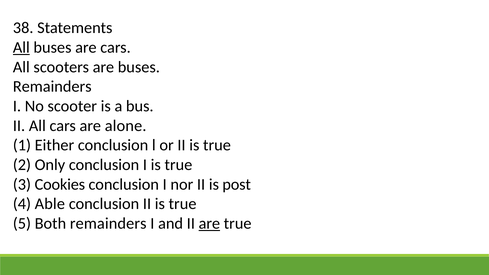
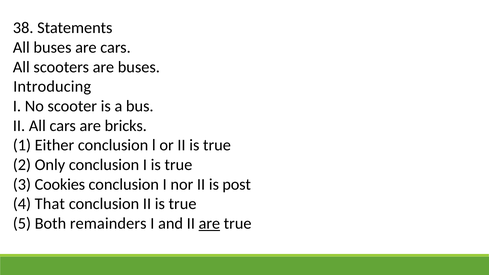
All at (21, 47) underline: present -> none
Remainders at (52, 87): Remainders -> Introducing
alone: alone -> bricks
Able: Able -> That
